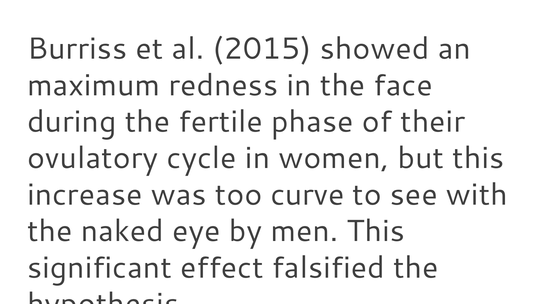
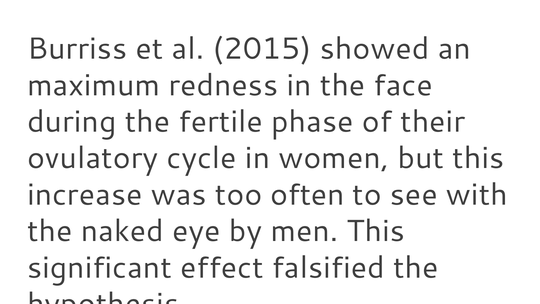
curve: curve -> often
